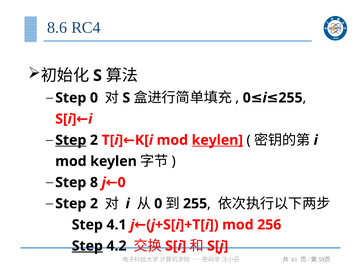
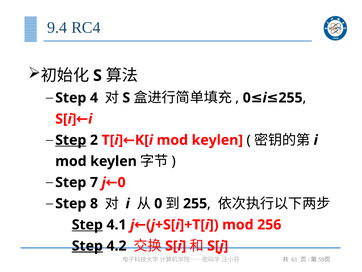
8.6: 8.6 -> 9.4
Step 0: 0 -> 4
keylen at (217, 140) underline: present -> none
8: 8 -> 7
2 at (94, 203): 2 -> 8
Step at (87, 224) underline: none -> present
